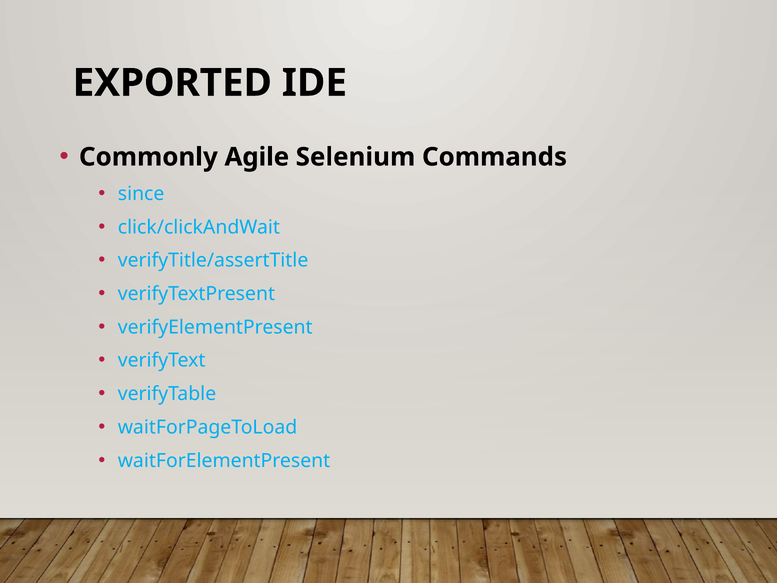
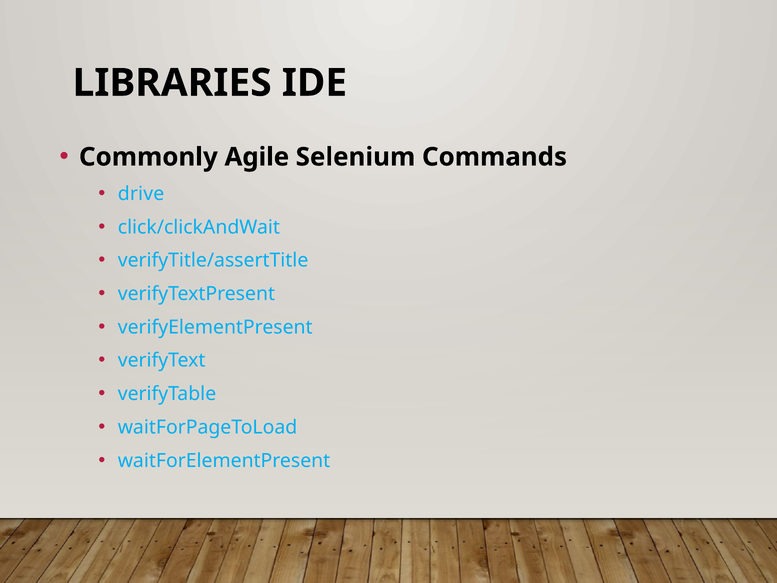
EXPORTED: EXPORTED -> LIBRARIES
since: since -> drive
